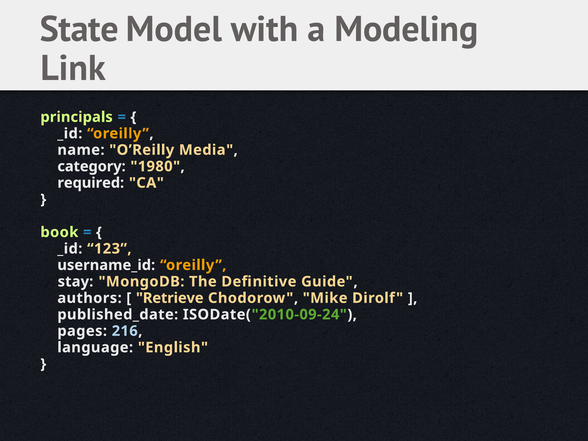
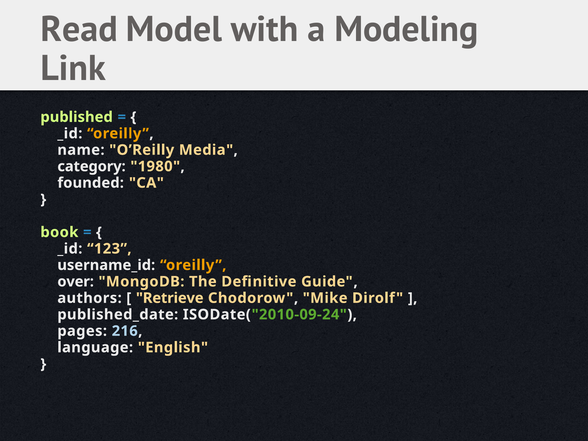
State: State -> Read
principals: principals -> published
required: required -> founded
stay: stay -> over
